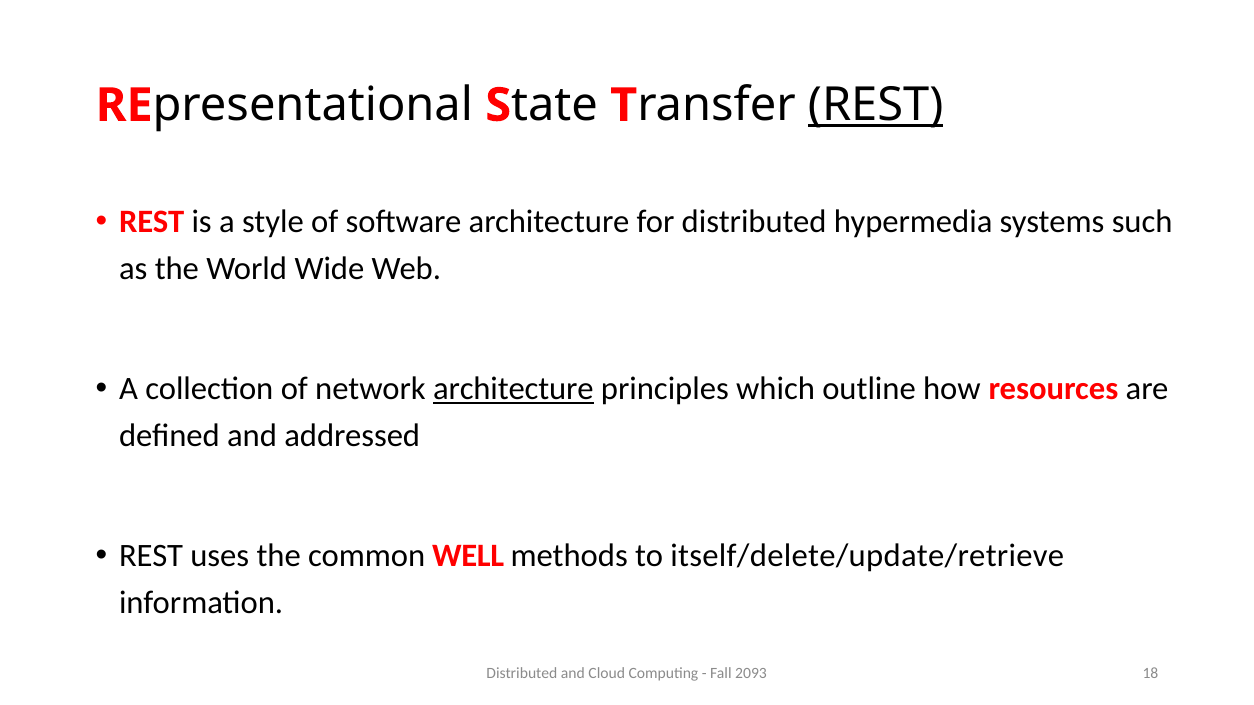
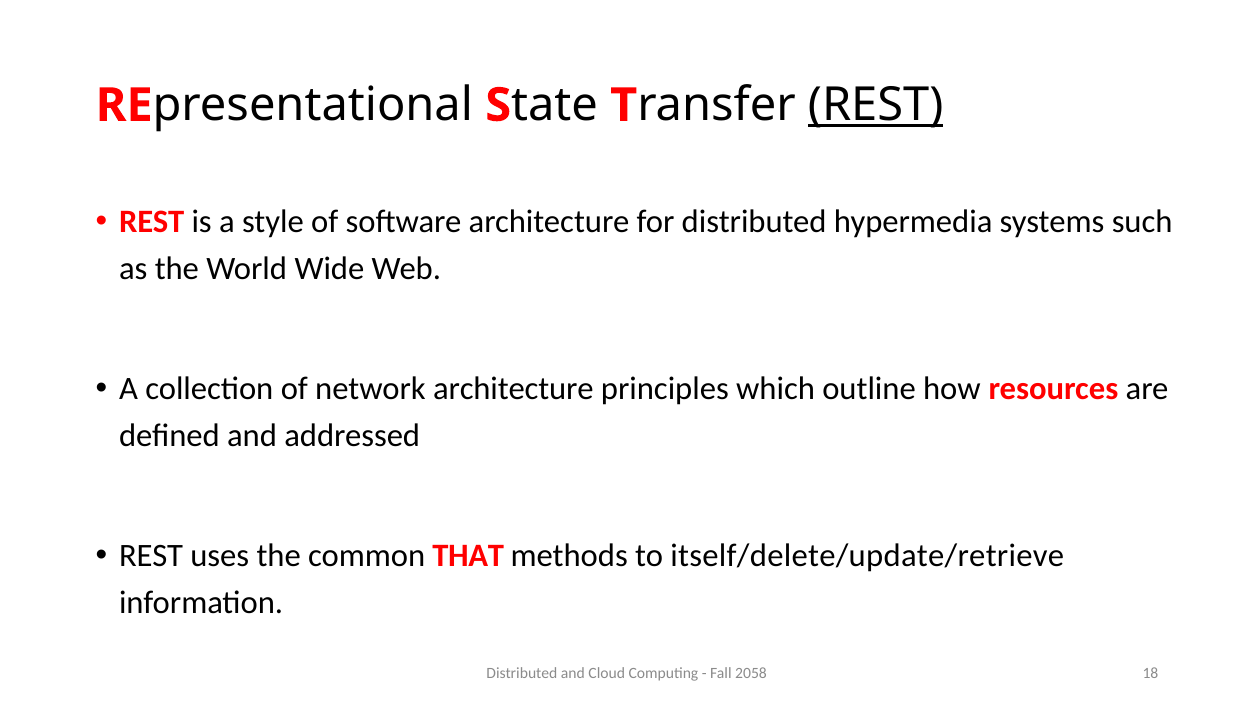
architecture at (513, 389) underline: present -> none
WELL: WELL -> THAT
2093: 2093 -> 2058
